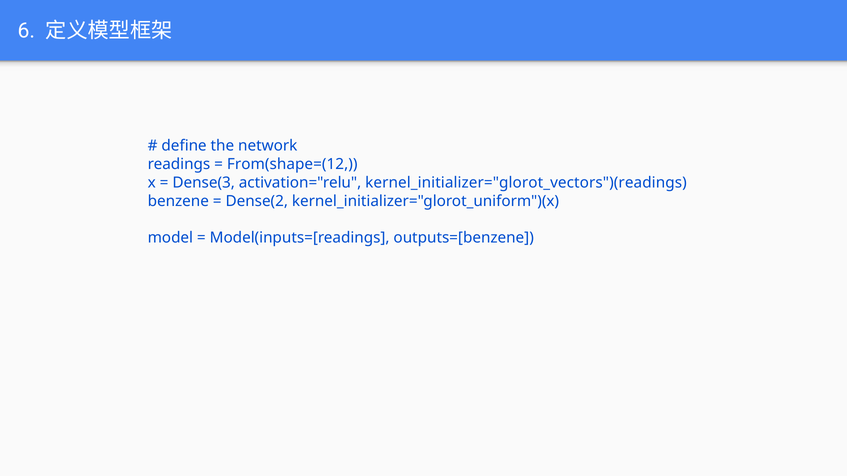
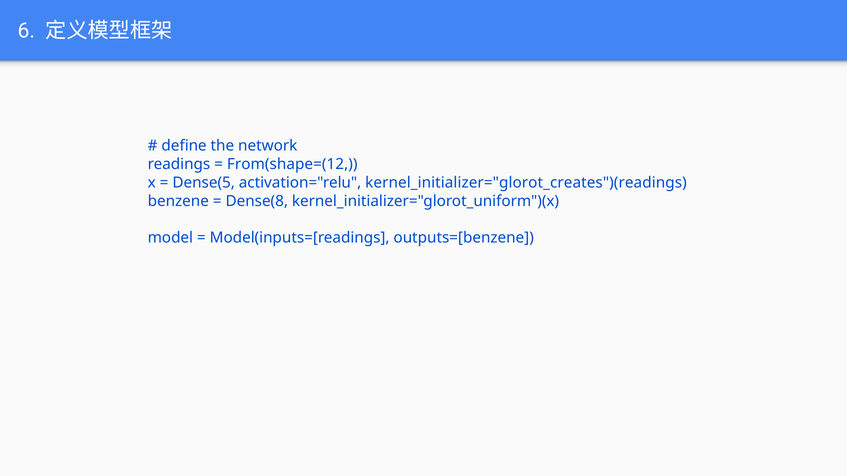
Dense(3: Dense(3 -> Dense(5
kernel_initializer="glorot_vectors")(readings: kernel_initializer="glorot_vectors")(readings -> kernel_initializer="glorot_creates")(readings
Dense(2: Dense(2 -> Dense(8
